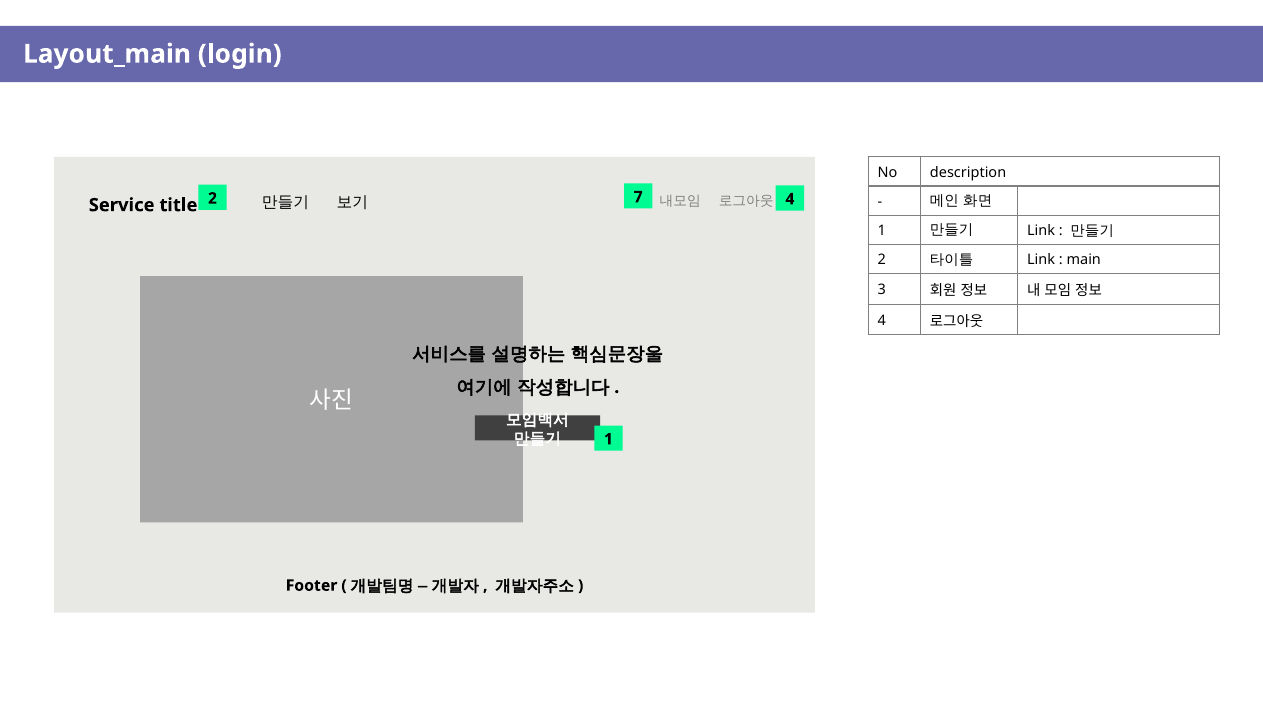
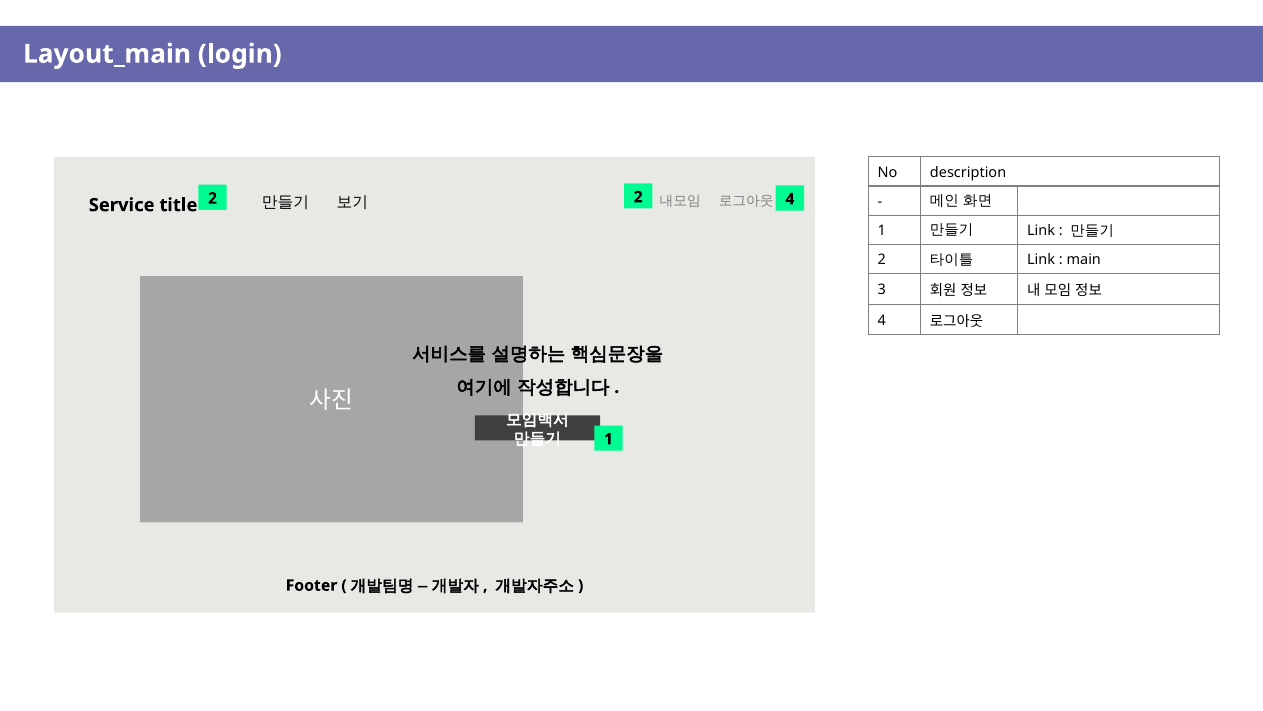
2 7: 7 -> 2
